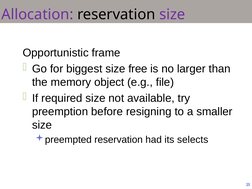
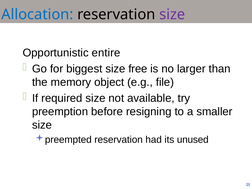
Allocation colour: purple -> blue
frame: frame -> entire
selects: selects -> unused
